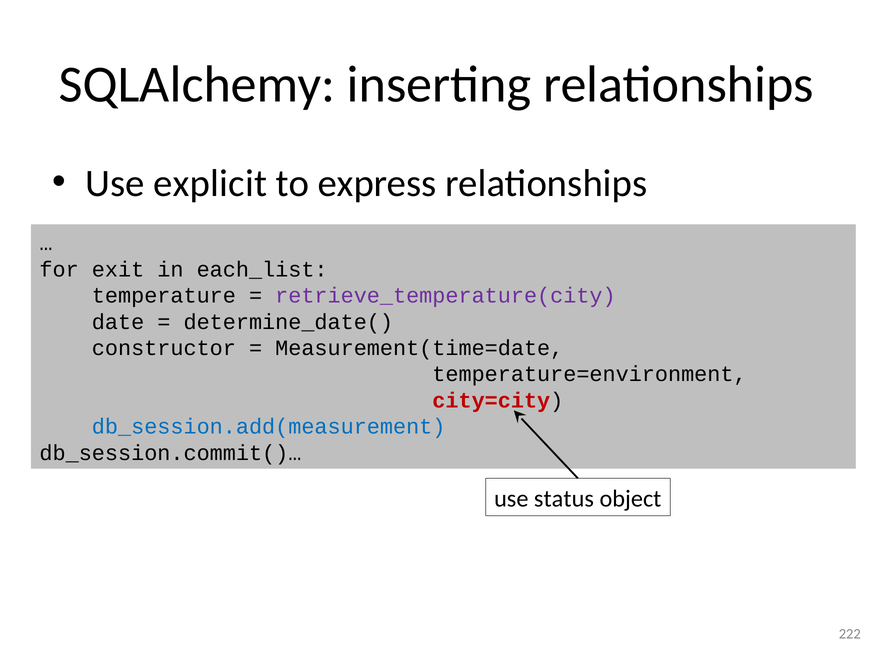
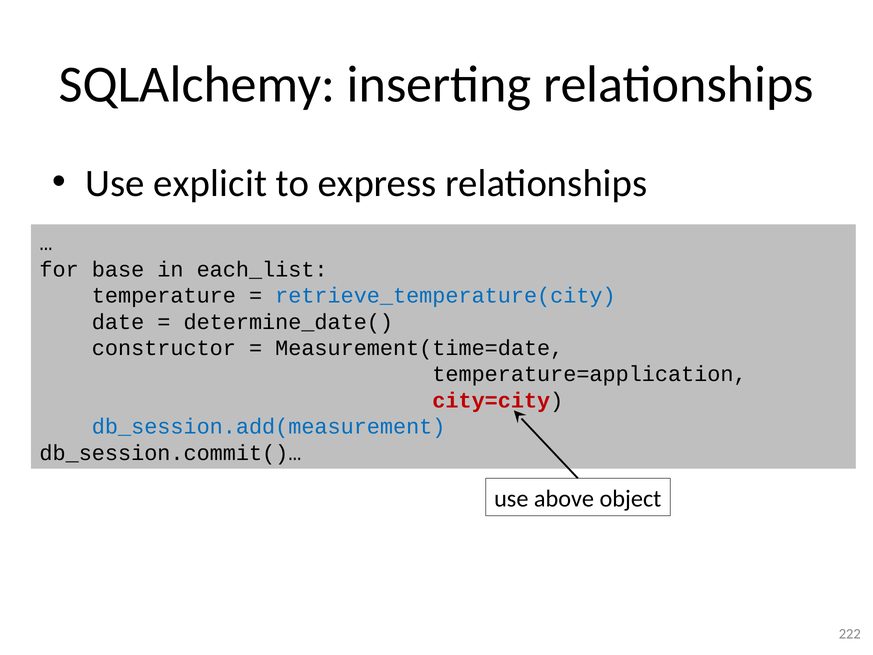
exit: exit -> base
retrieve_temperature(city colour: purple -> blue
temperature=environment: temperature=environment -> temperature=application
status: status -> above
